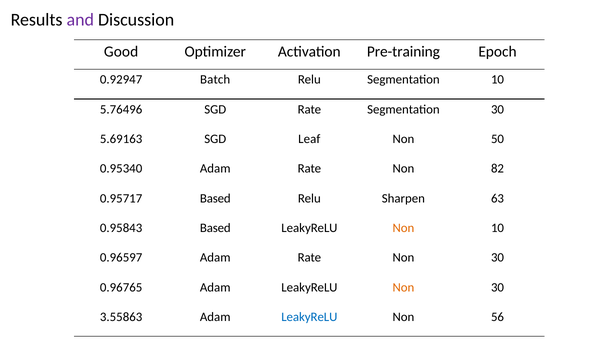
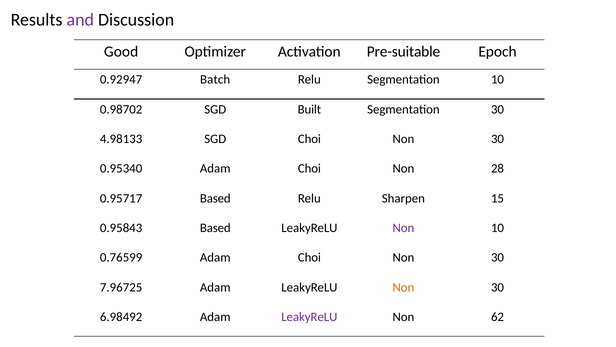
Pre-training: Pre-training -> Pre-suitable
5.76496: 5.76496 -> 0.98702
SGD Rate: Rate -> Built
5.69163: 5.69163 -> 4.98133
SGD Leaf: Leaf -> Choi
50 at (498, 139): 50 -> 30
0.95340 Adam Rate: Rate -> Choi
82: 82 -> 28
63: 63 -> 15
Non at (403, 228) colour: orange -> purple
0.96597: 0.96597 -> 0.76599
Rate at (309, 257): Rate -> Choi
0.96765: 0.96765 -> 7.96725
3.55863: 3.55863 -> 6.98492
LeakyReLU at (309, 316) colour: blue -> purple
56: 56 -> 62
